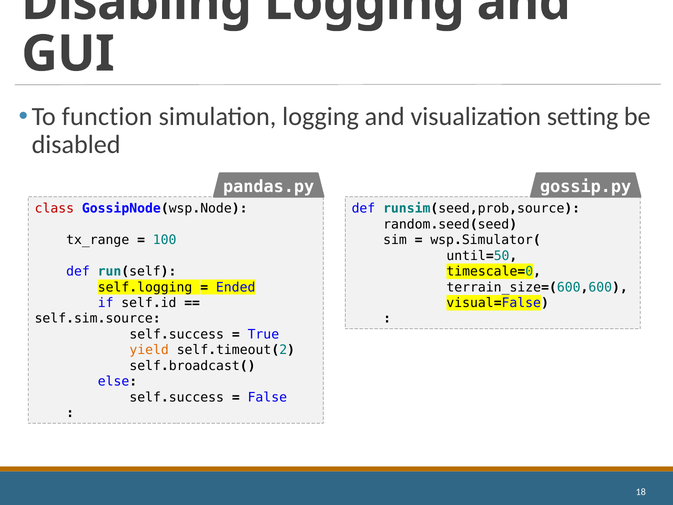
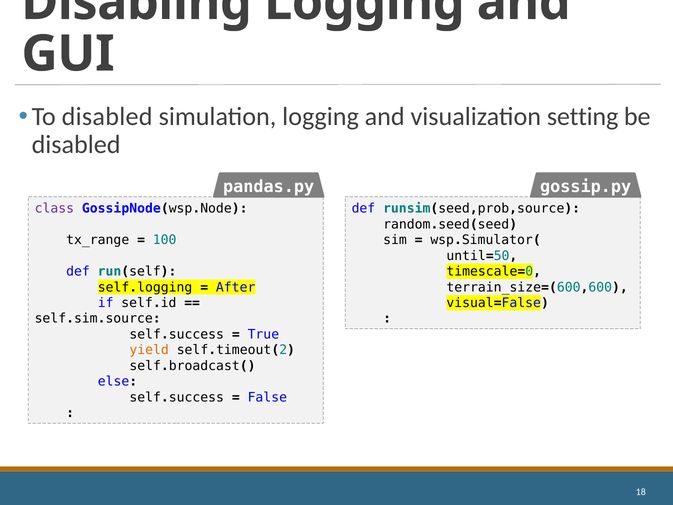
To function: function -> disabled
class colour: red -> purple
Ended: Ended -> After
